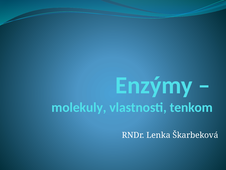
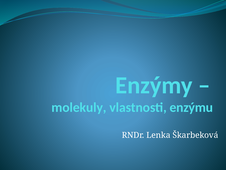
tenkom: tenkom -> enzýmu
